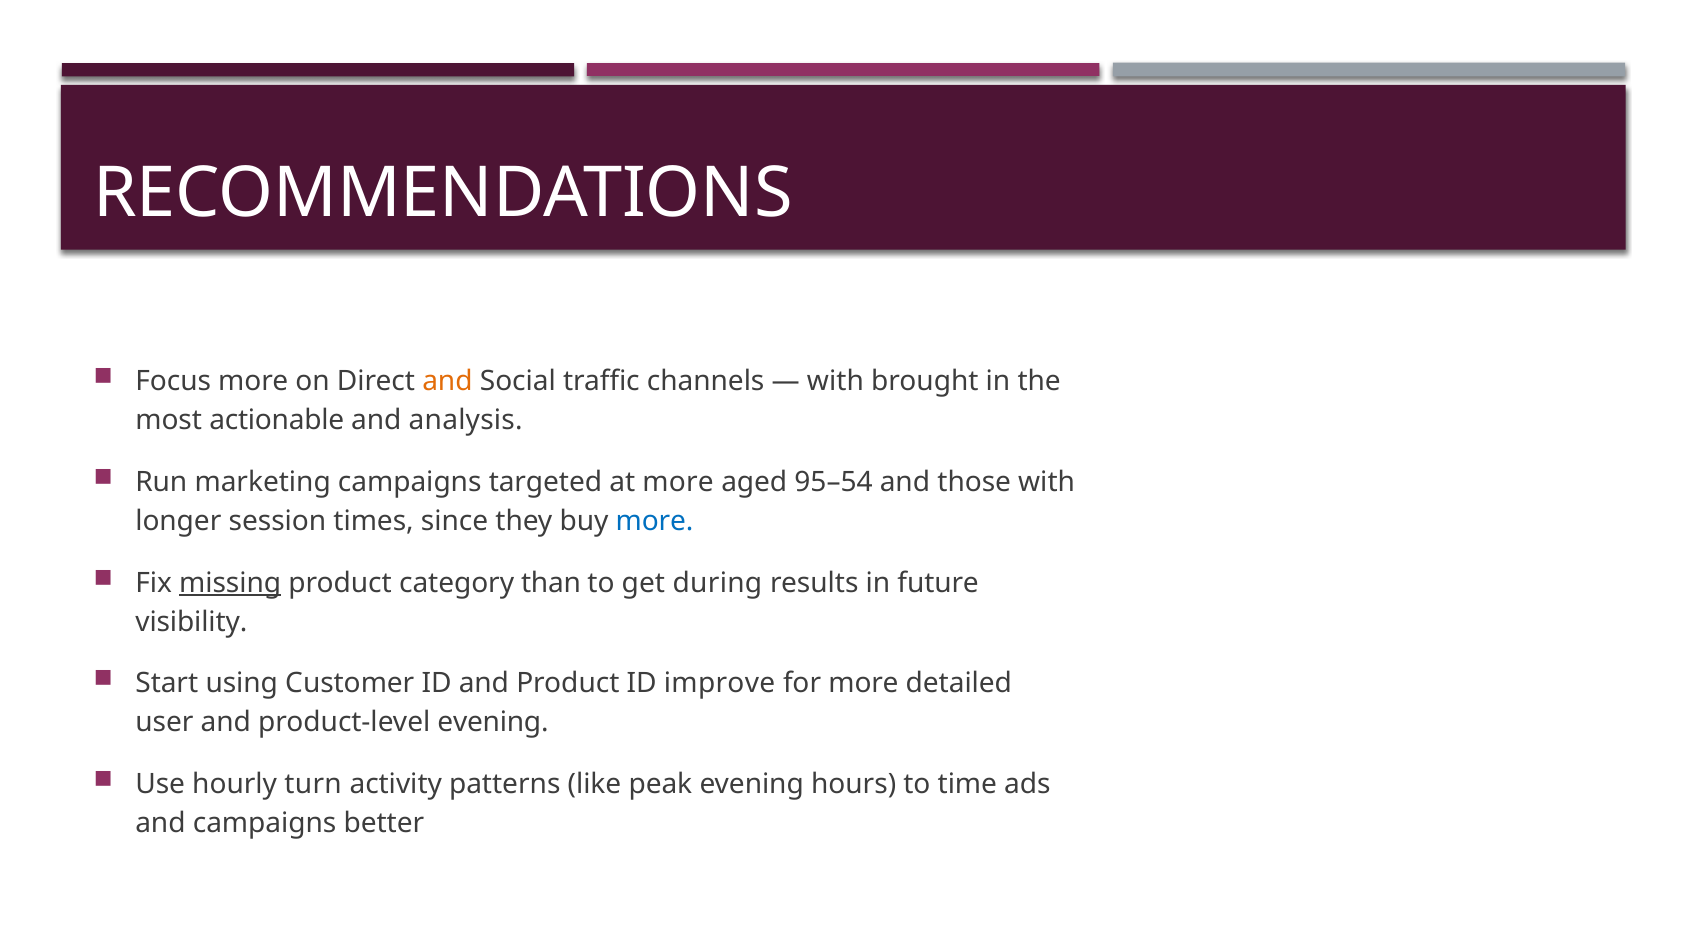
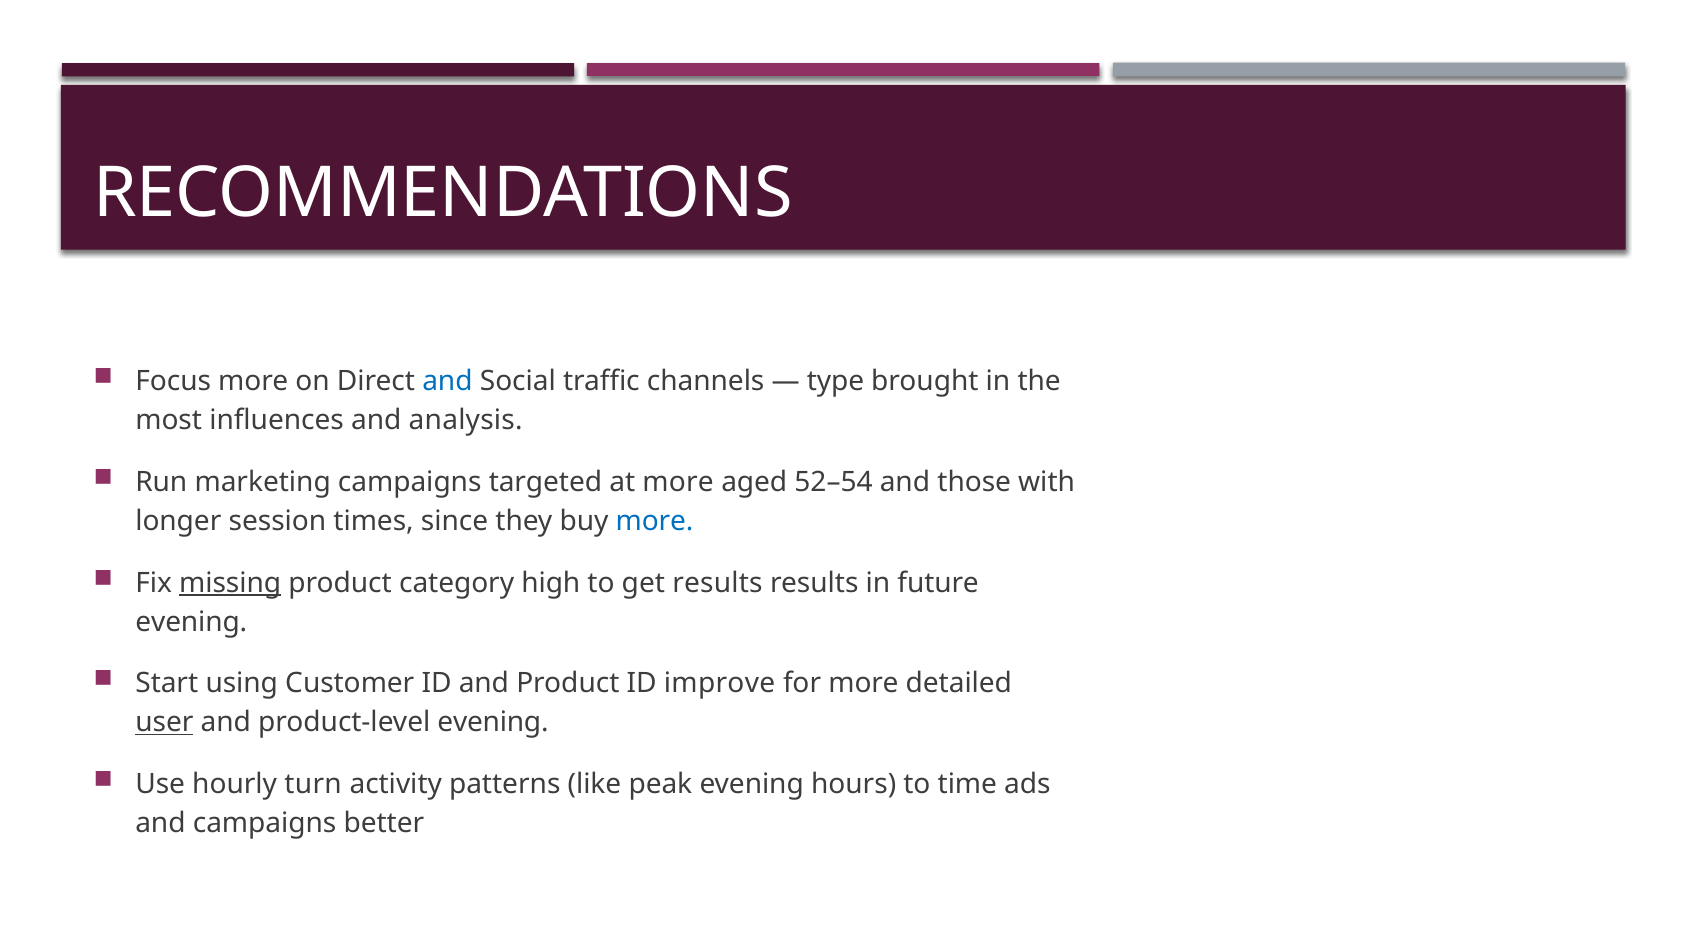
and at (447, 382) colour: orange -> blue
with at (835, 382): with -> type
actionable: actionable -> influences
95–54: 95–54 -> 52–54
than: than -> high
get during: during -> results
visibility at (191, 622): visibility -> evening
user underline: none -> present
